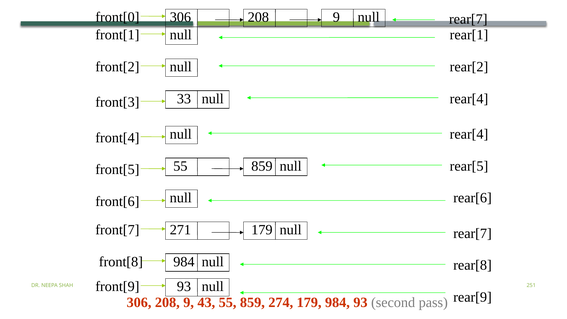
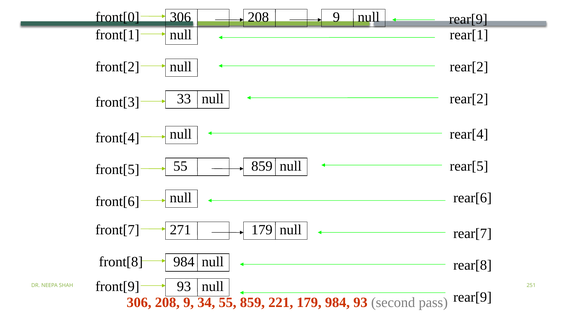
rear[7 at (468, 19): rear[7 -> rear[9
rear[4 at (469, 99): rear[4 -> rear[2
43: 43 -> 34
274: 274 -> 221
